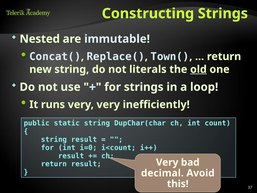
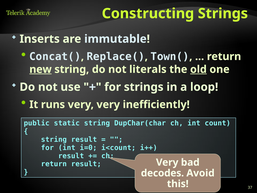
Nested: Nested -> Inserts
new underline: none -> present
decimal: decimal -> decodes
